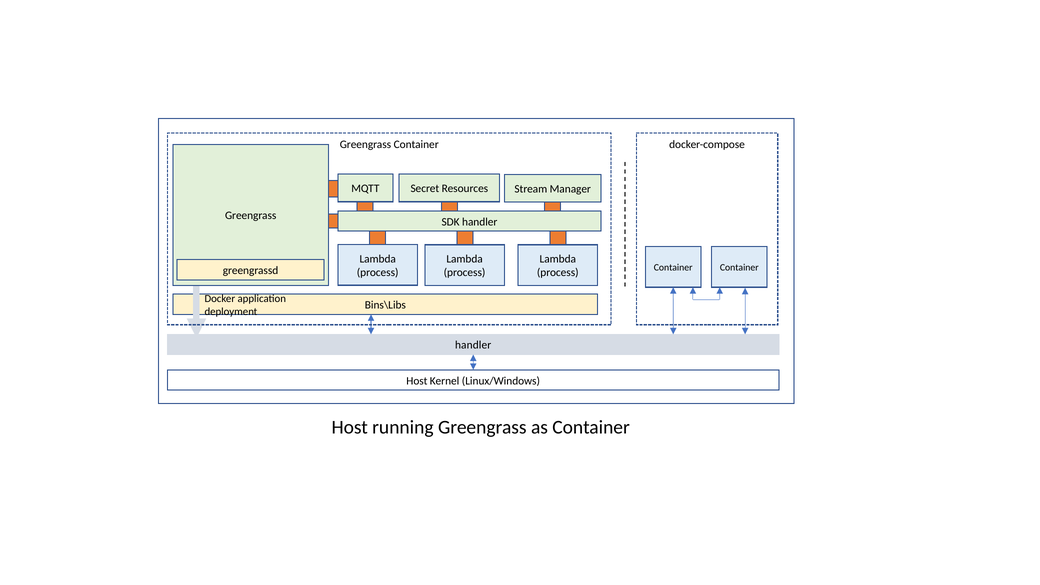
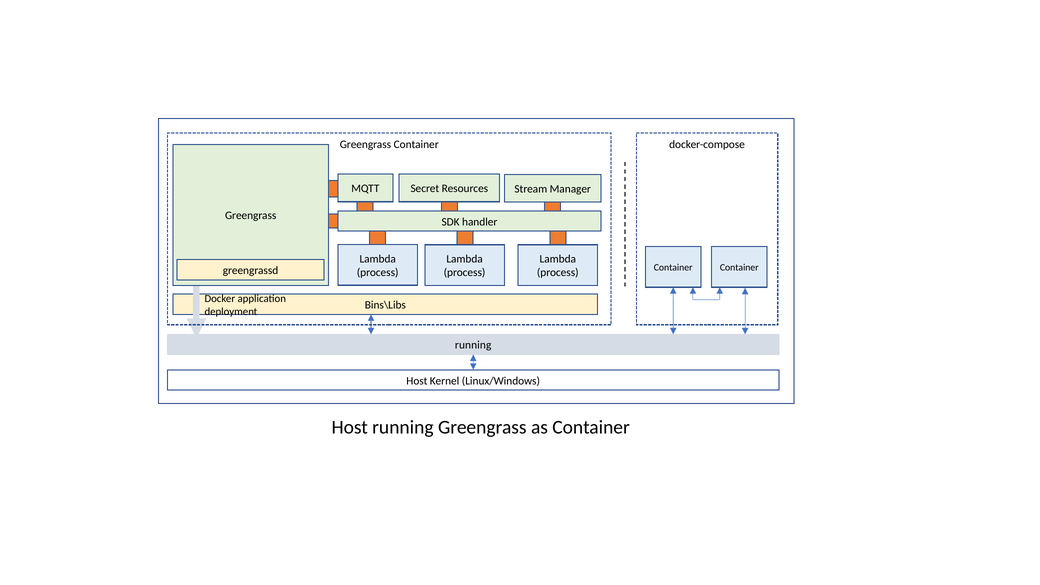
handler at (473, 345): handler -> running
